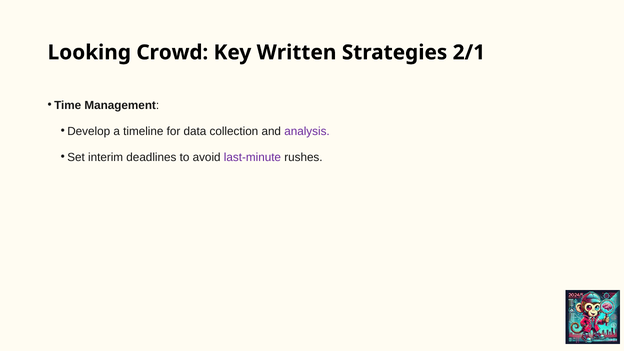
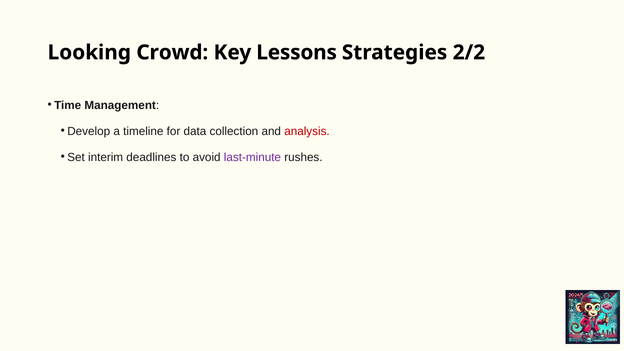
Written: Written -> Lessons
2/1: 2/1 -> 2/2
analysis colour: purple -> red
